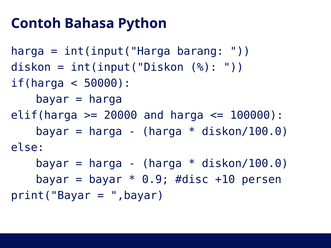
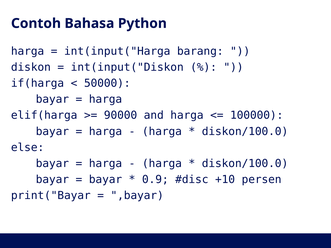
20000: 20000 -> 90000
